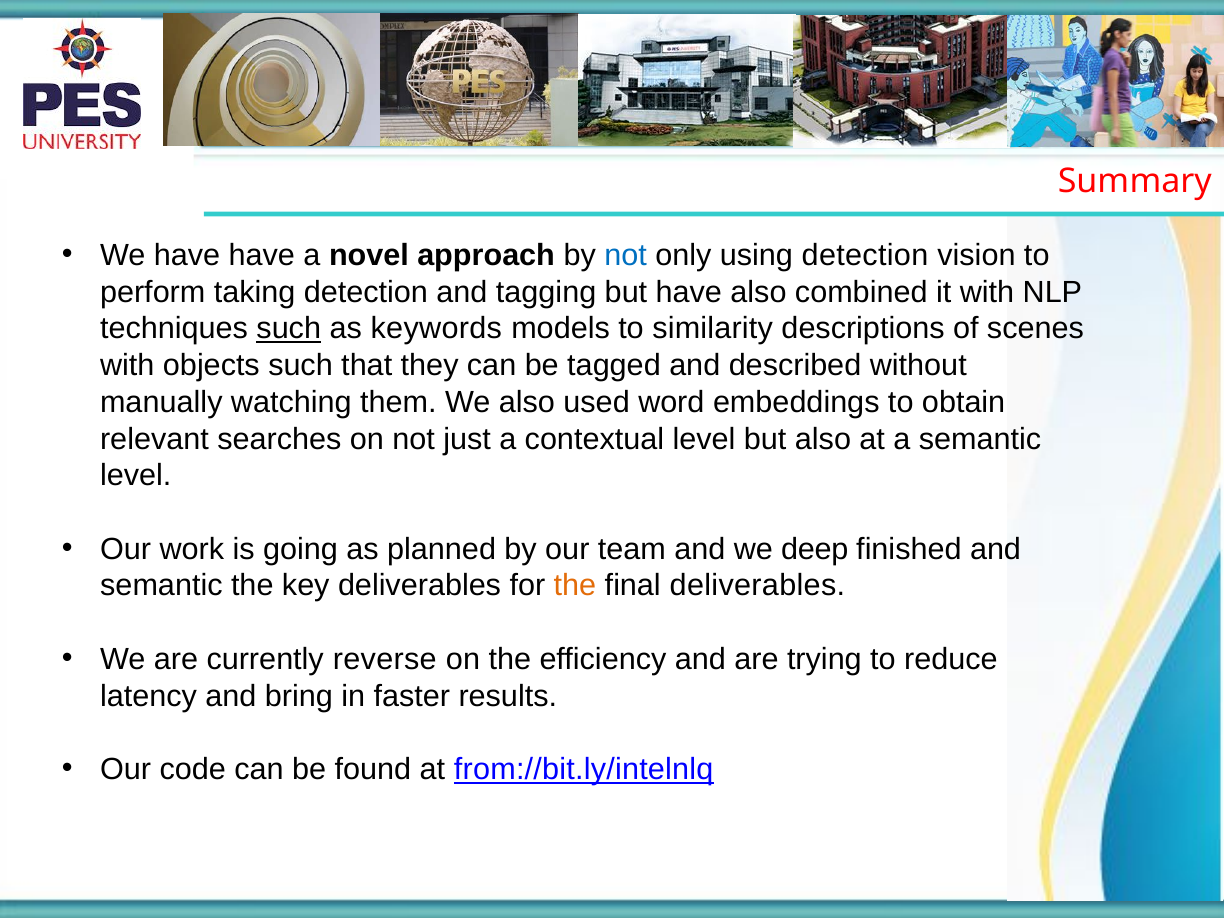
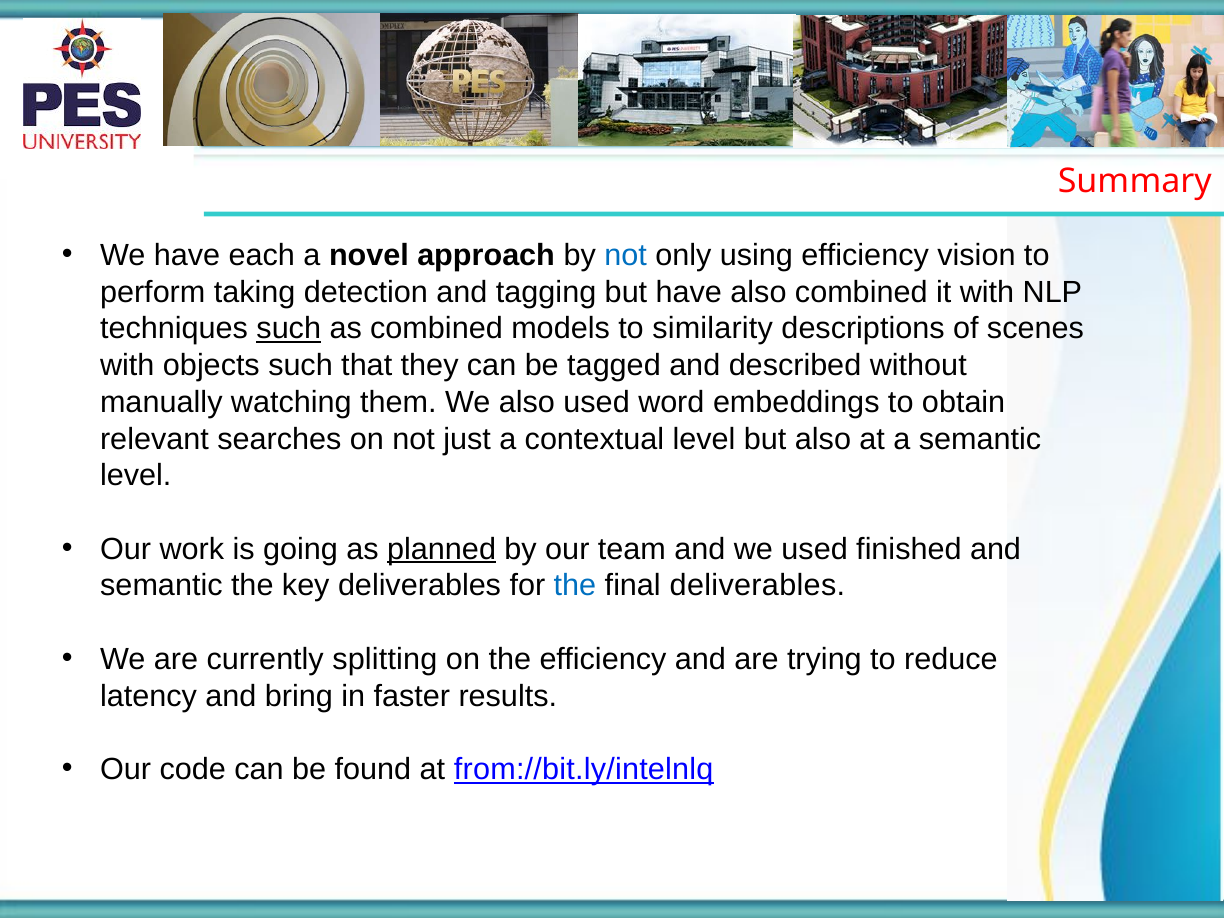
have have: have -> each
using detection: detection -> efficiency
as keywords: keywords -> combined
planned underline: none -> present
we deep: deep -> used
the at (575, 586) colour: orange -> blue
reverse: reverse -> splitting
